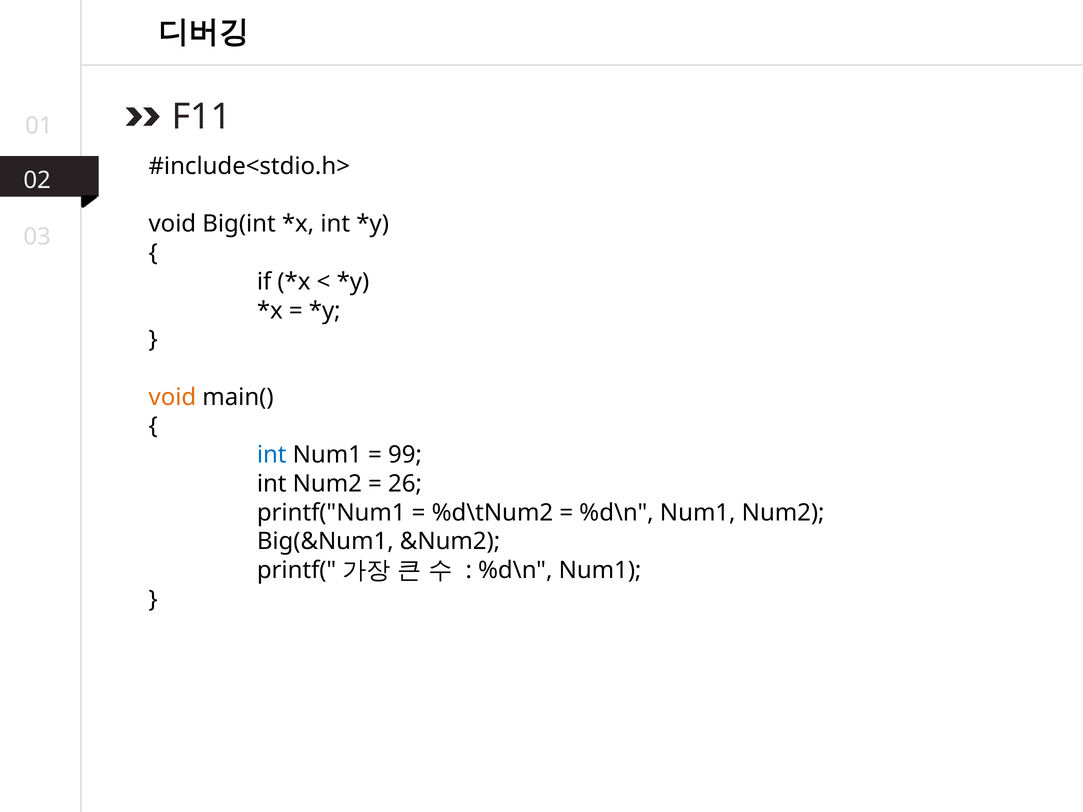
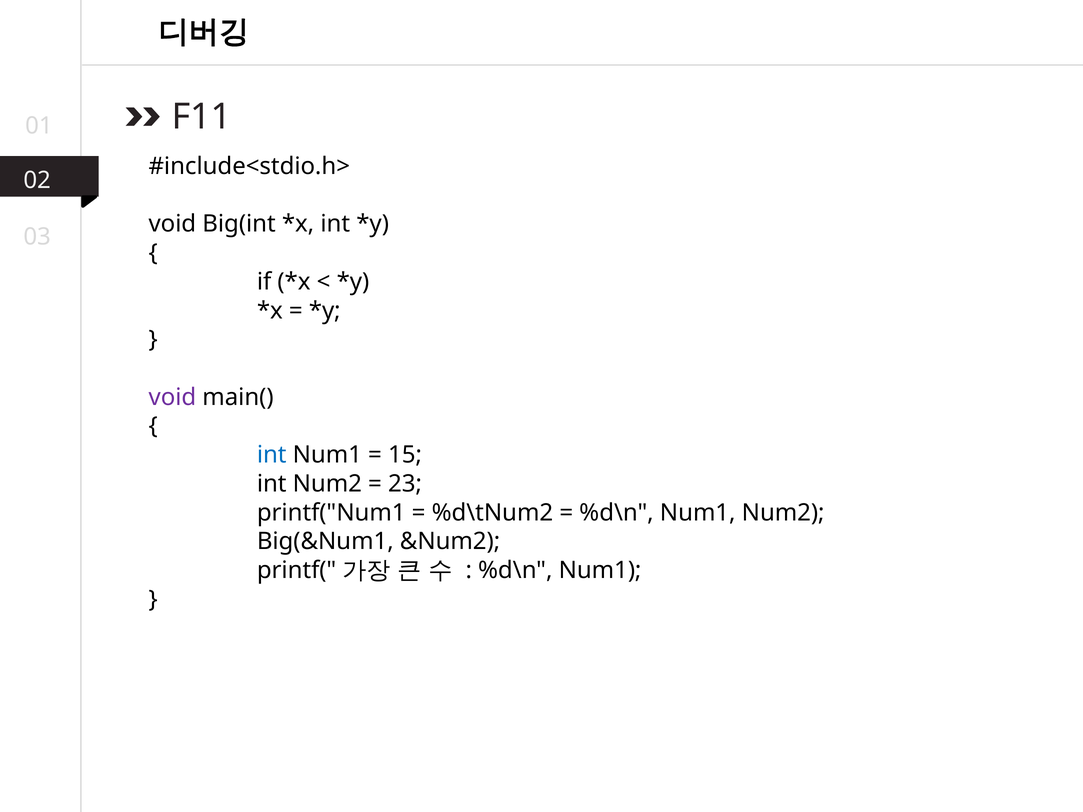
void at (172, 397) colour: orange -> purple
99: 99 -> 15
26: 26 -> 23
